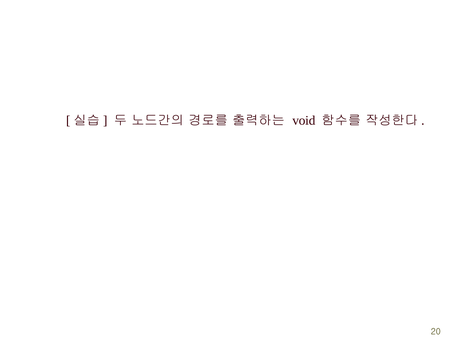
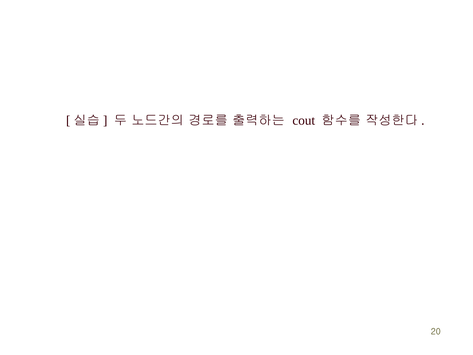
void: void -> cout
